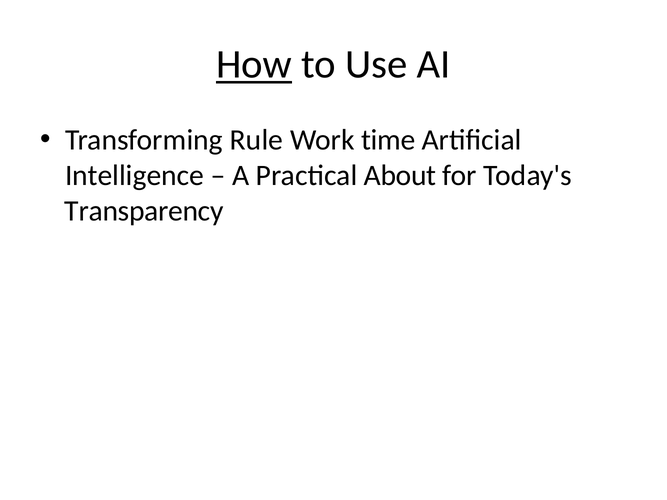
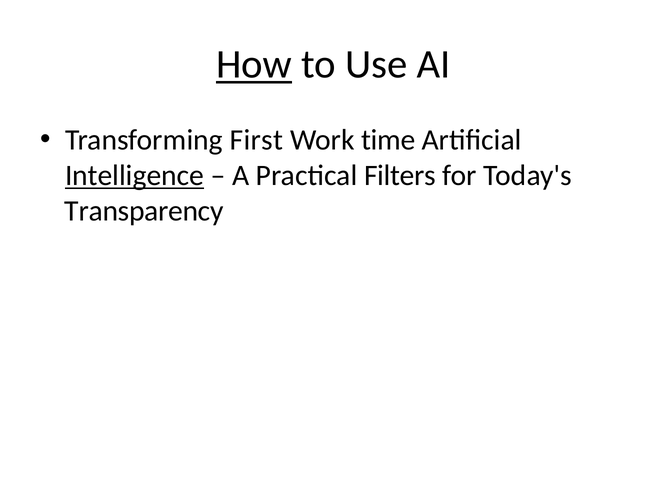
Rule: Rule -> First
Intelligence underline: none -> present
About: About -> Filters
